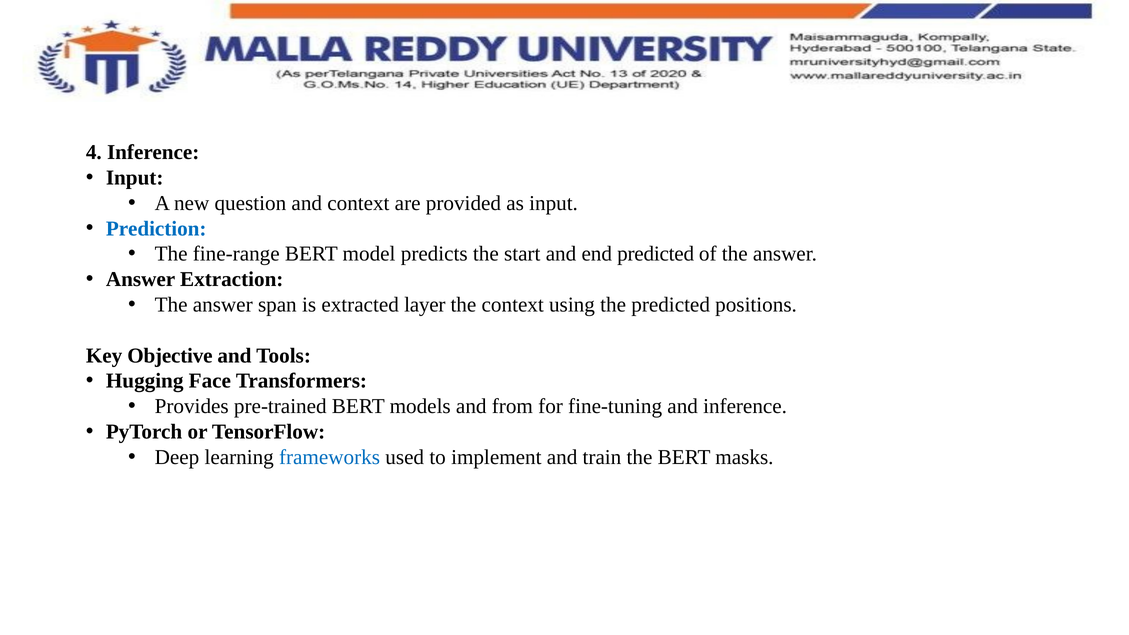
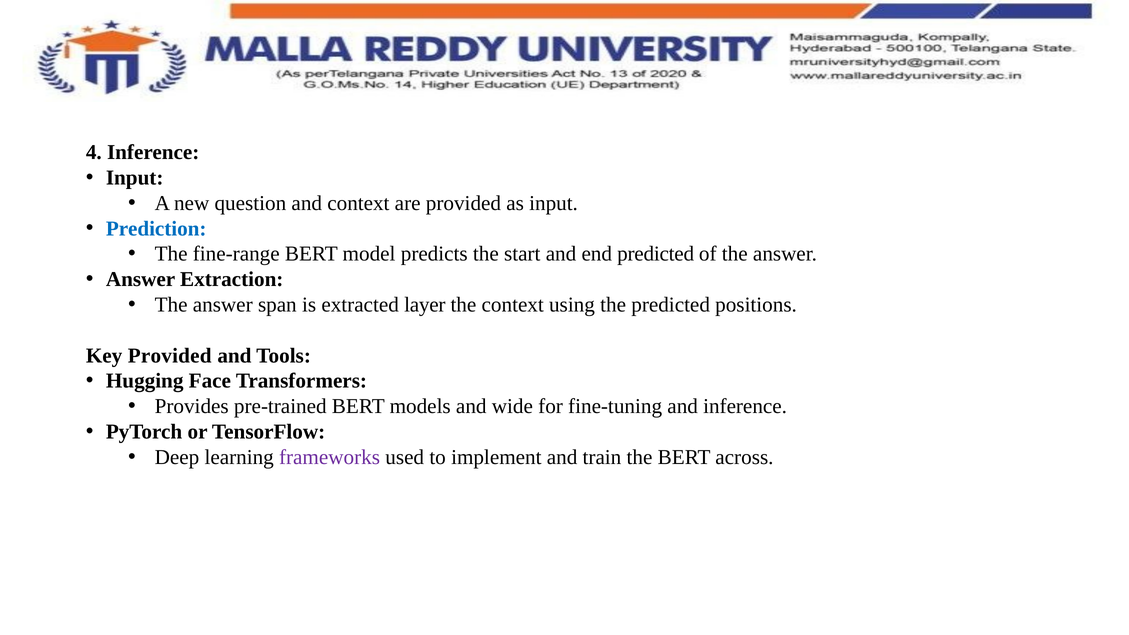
Key Objective: Objective -> Provided
from: from -> wide
frameworks colour: blue -> purple
masks: masks -> across
